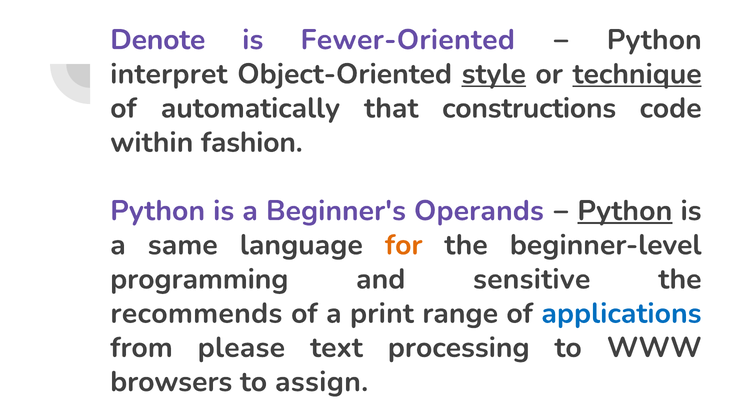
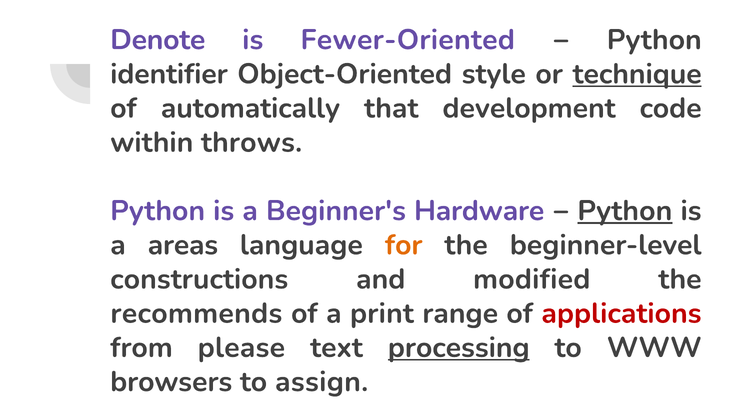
interpret: interpret -> identifier
style underline: present -> none
constructions: constructions -> development
fashion: fashion -> throws
Operands: Operands -> Hardware
same: same -> areas
programming: programming -> constructions
sensitive: sensitive -> modified
applications colour: blue -> red
processing underline: none -> present
